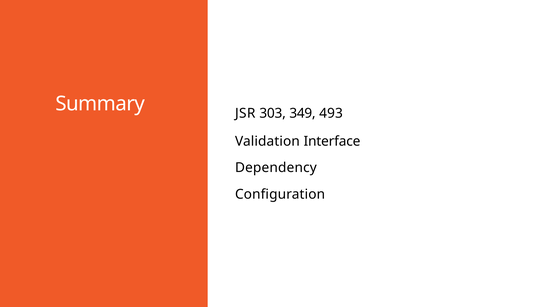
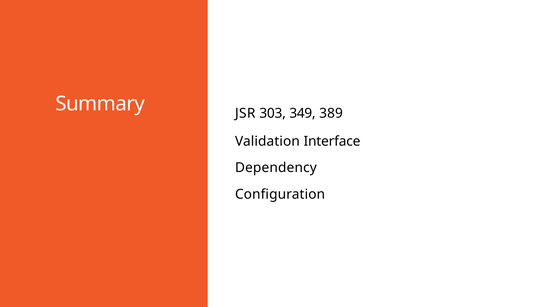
493: 493 -> 389
